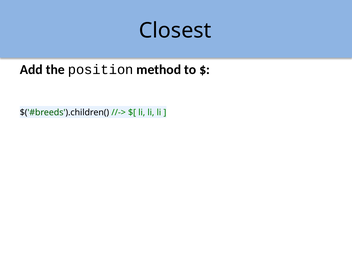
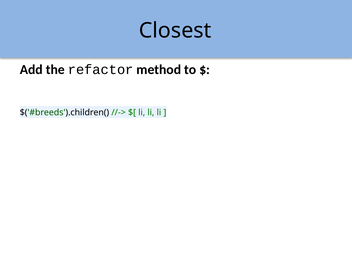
position: position -> refactor
